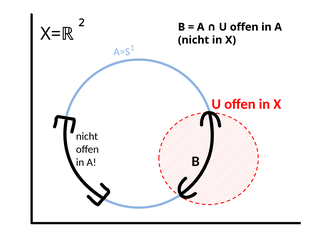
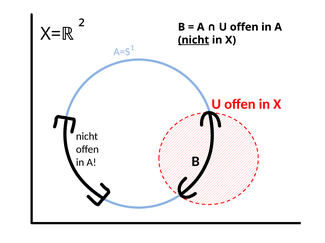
nicht at (194, 40) underline: none -> present
